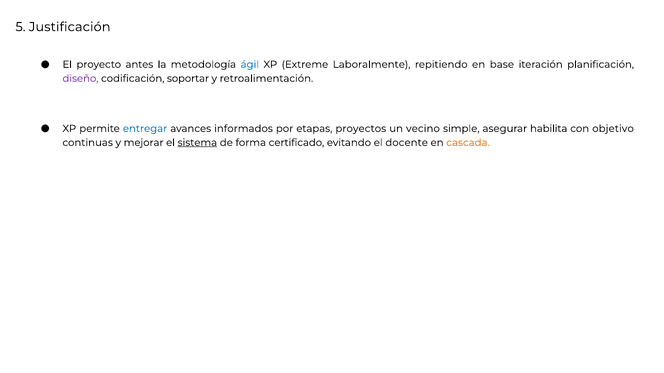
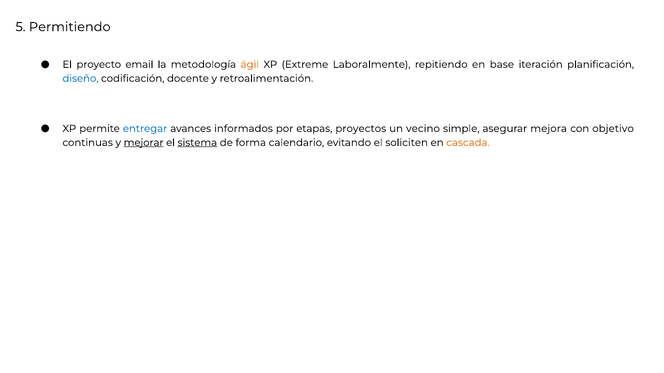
Justificación: Justificación -> Permitiendo
antes: antes -> email
ágil colour: blue -> orange
diseño colour: purple -> blue
soportar: soportar -> docente
habilita: habilita -> mejora
mejorar underline: none -> present
certificado: certificado -> calendario
docente: docente -> soliciten
